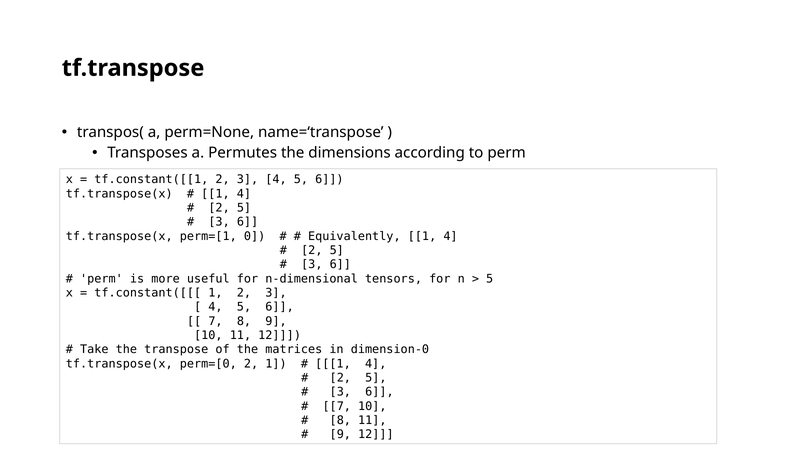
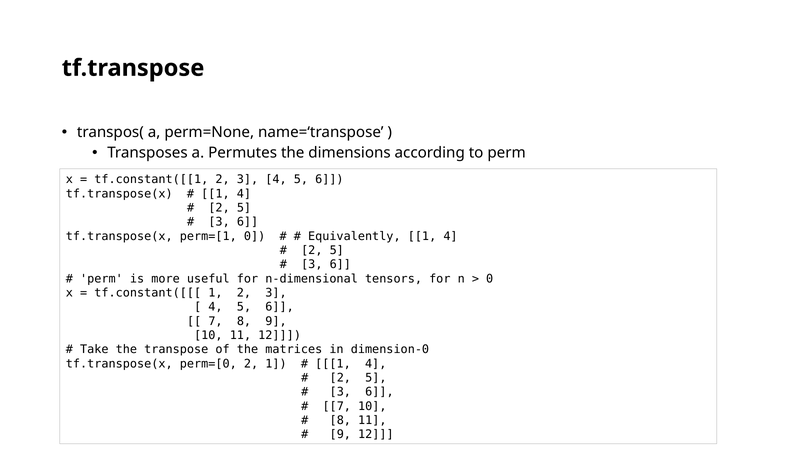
5 at (490, 279): 5 -> 0
